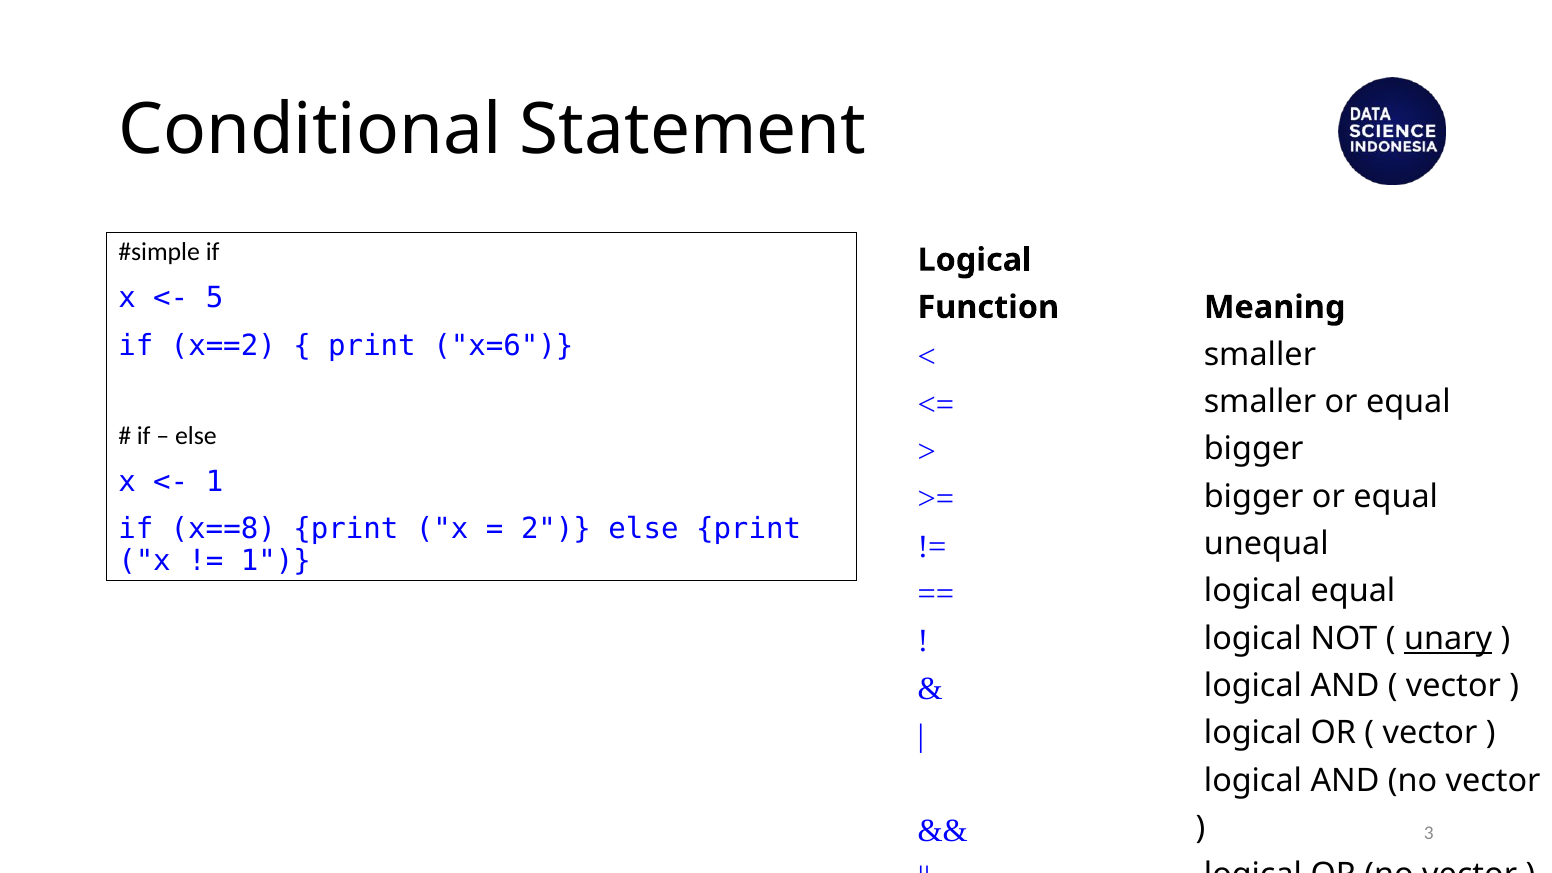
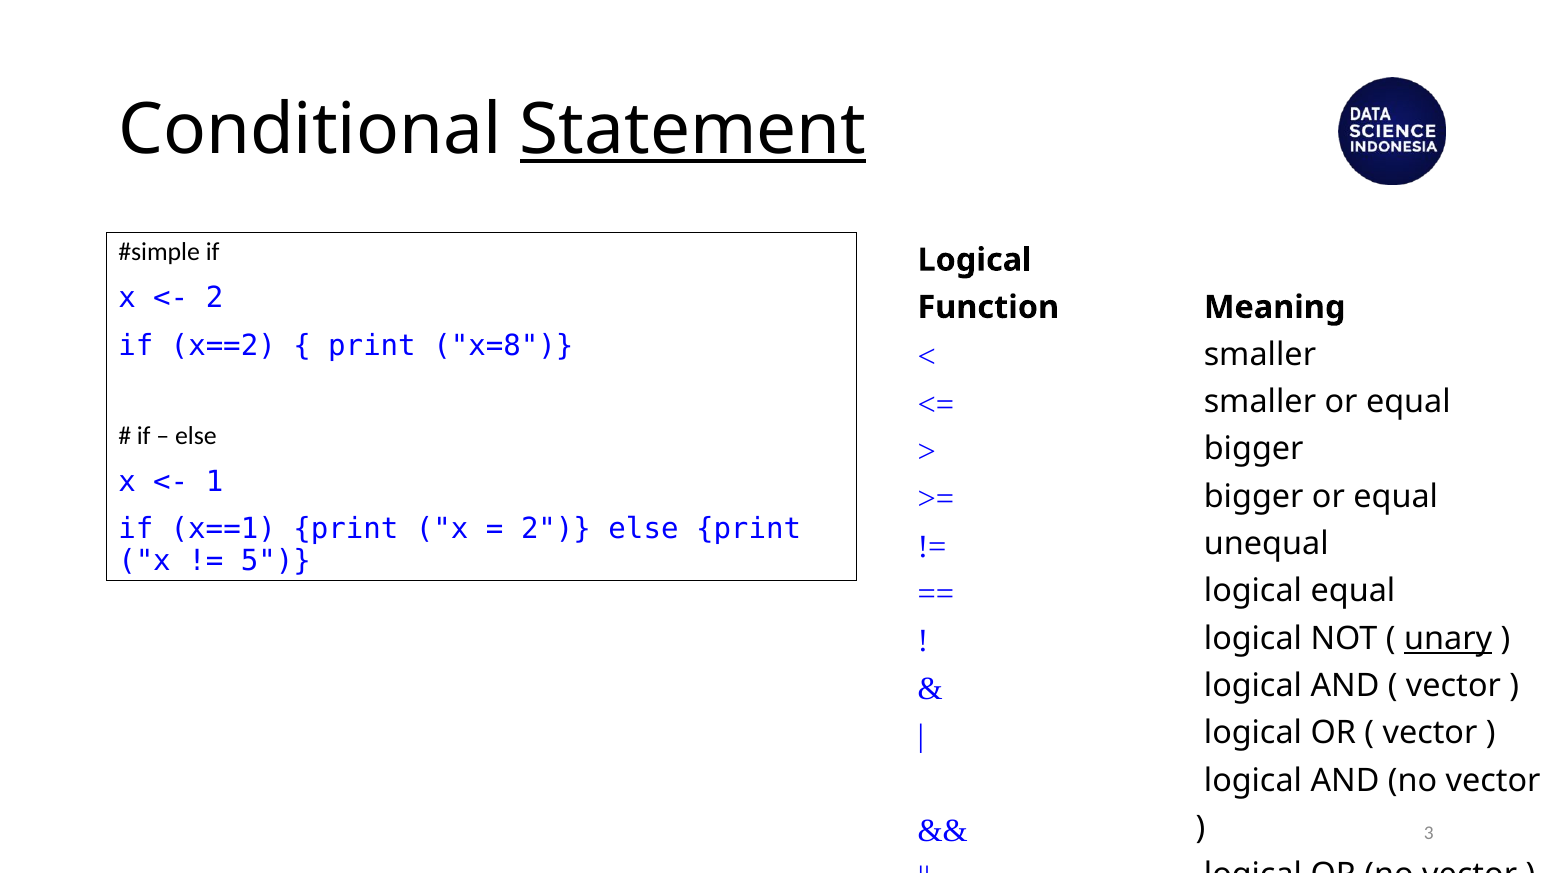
Statement underline: none -> present
5 at (215, 298): 5 -> 2
x=6: x=6 -> x=8
x==8: x==8 -> x==1
1 at (276, 561): 1 -> 5
